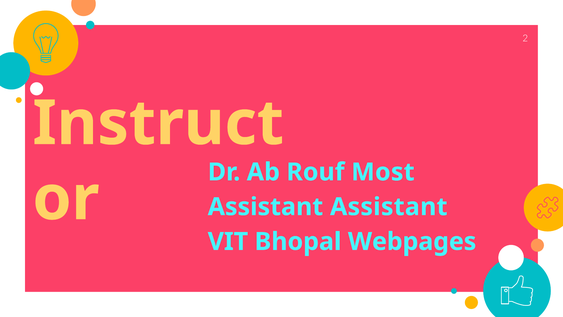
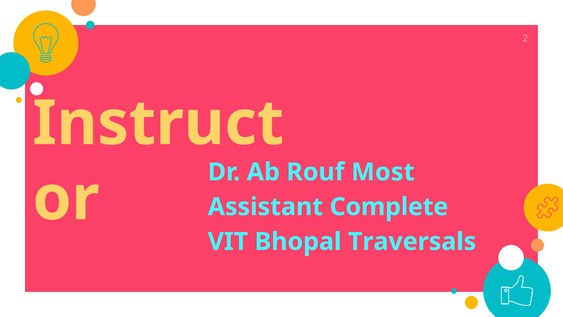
Assistant Assistant: Assistant -> Complete
Webpages: Webpages -> Traversals
